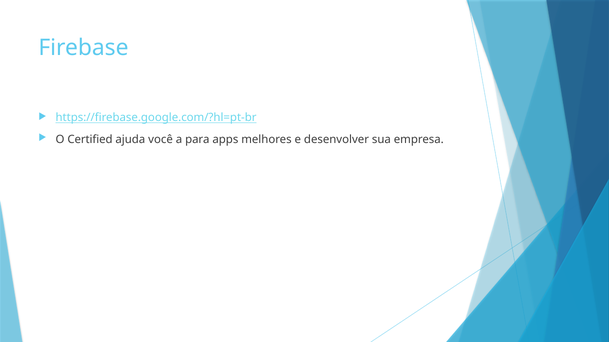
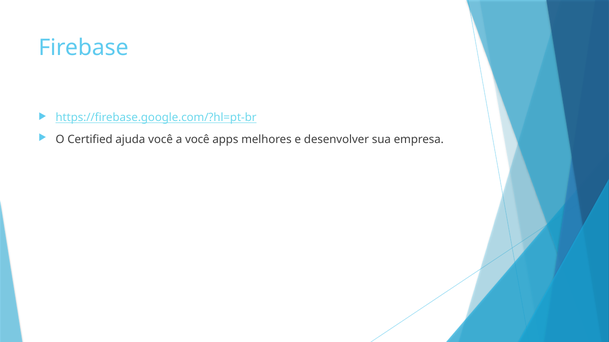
a para: para -> você
